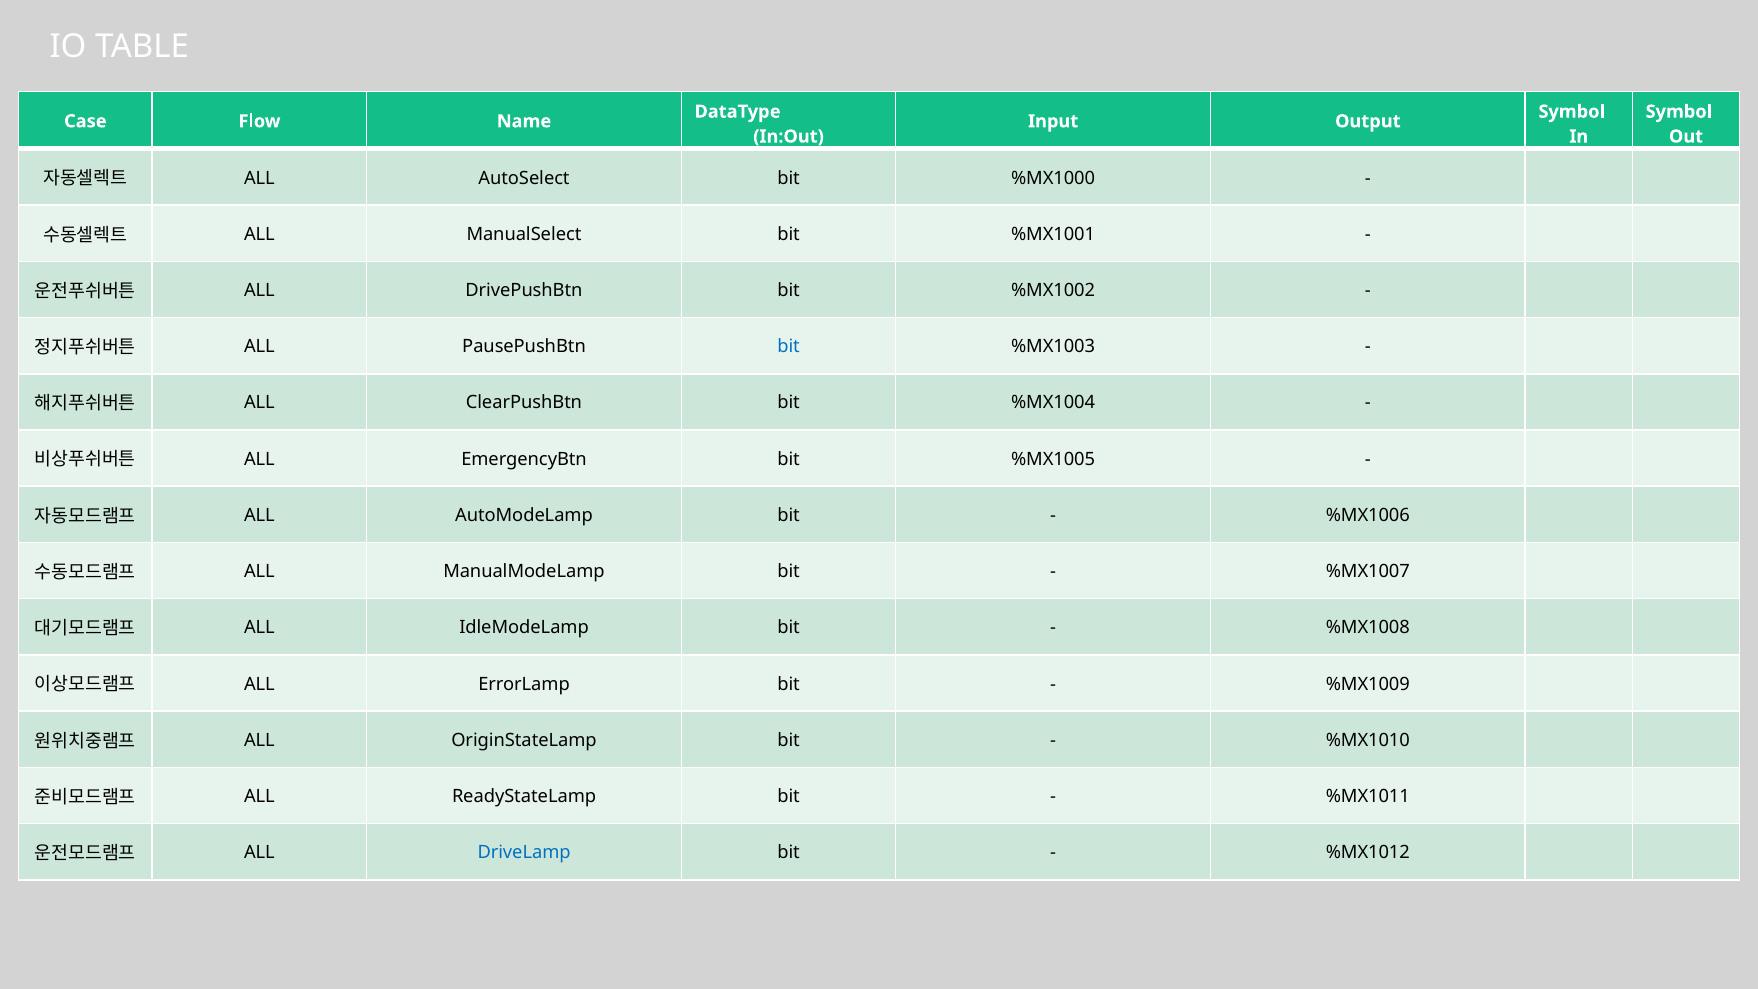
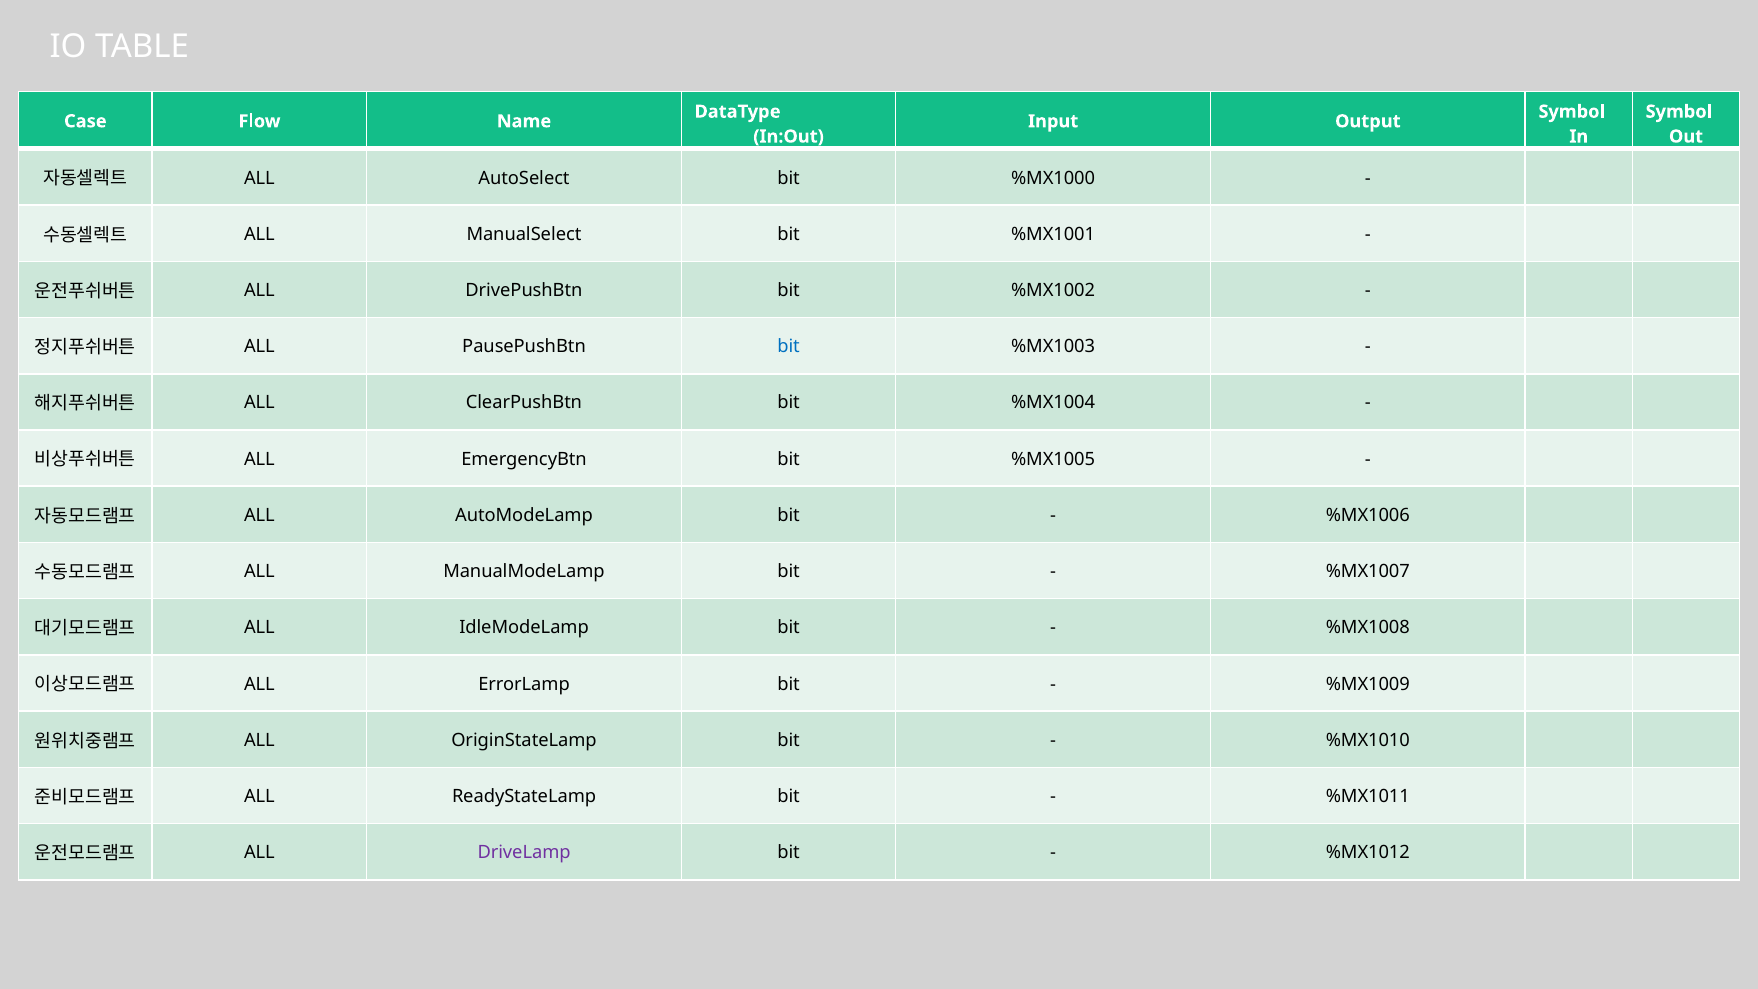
DriveLamp colour: blue -> purple
